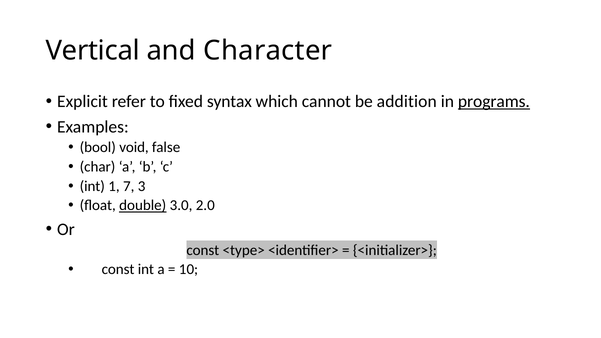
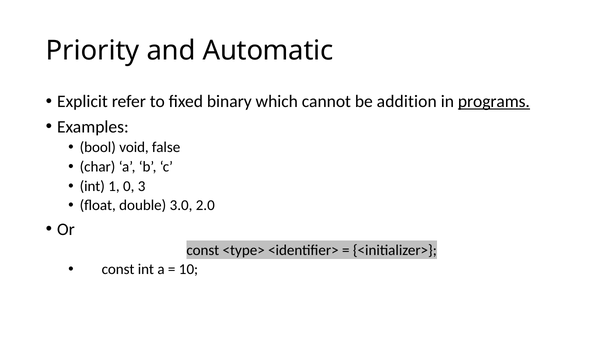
Vertical: Vertical -> Priority
Character: Character -> Automatic
syntax: syntax -> binary
7: 7 -> 0
double underline: present -> none
